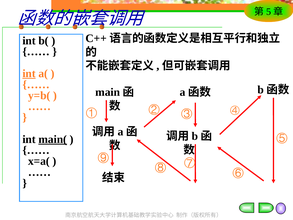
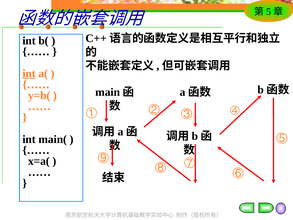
main( underline: present -> none
